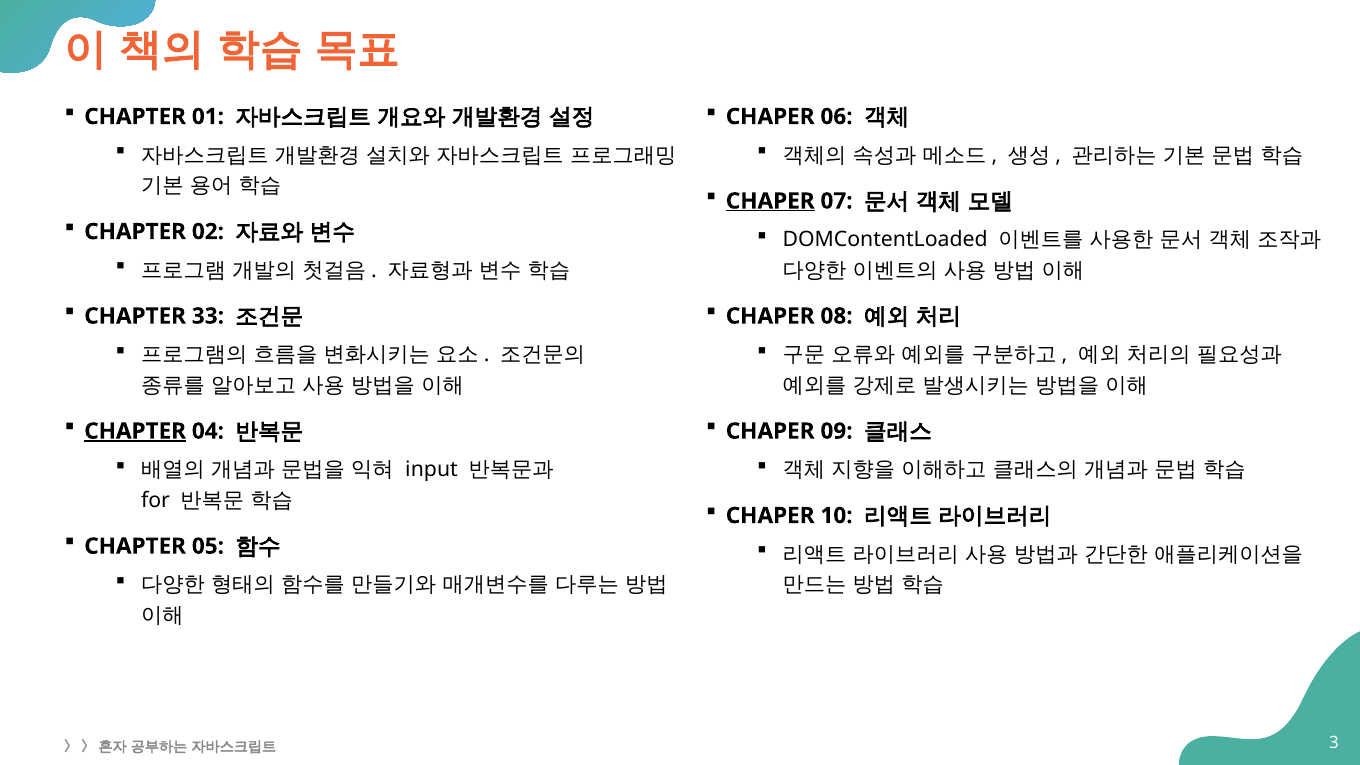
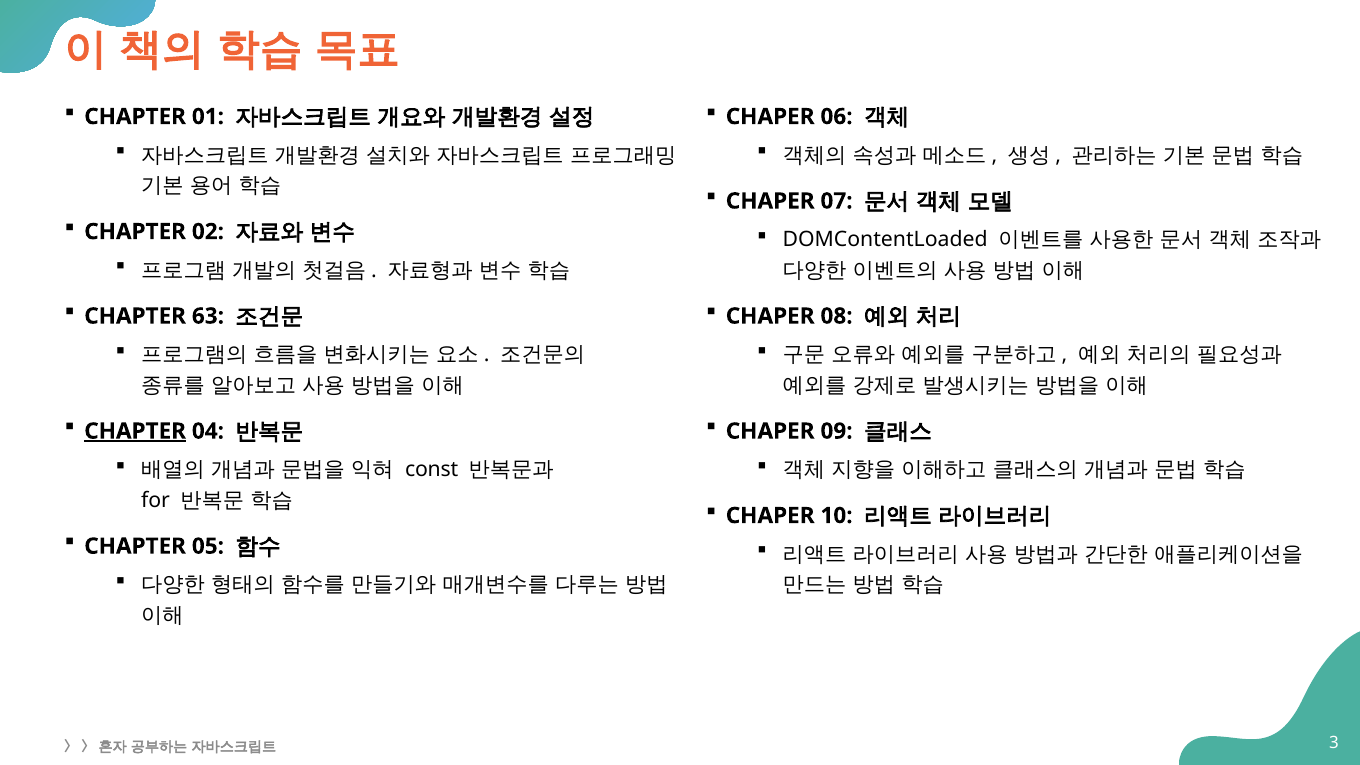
CHAPER at (770, 201) underline: present -> none
33: 33 -> 63
input: input -> const
